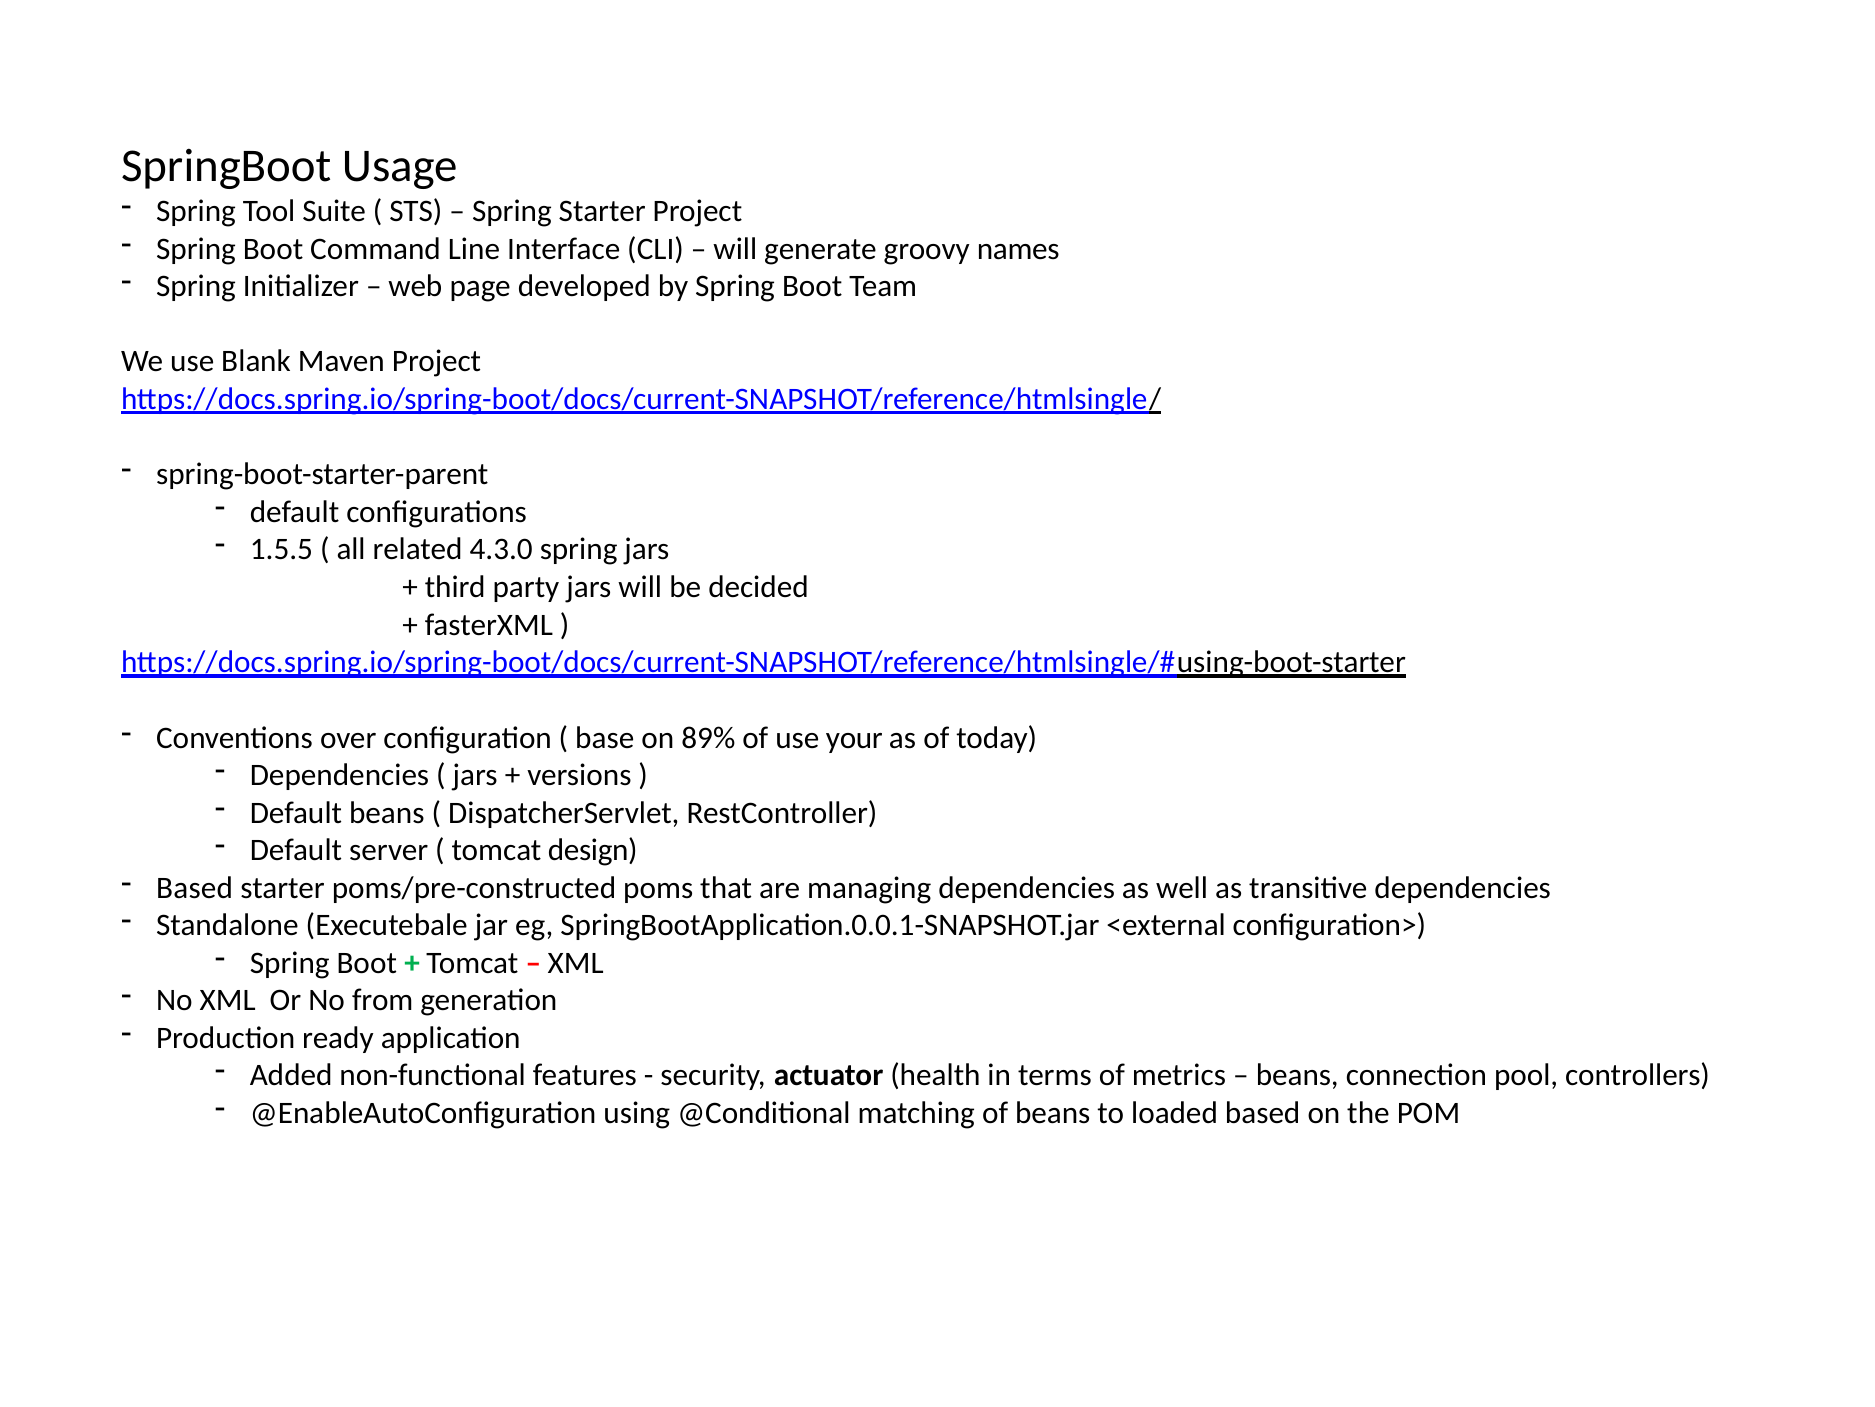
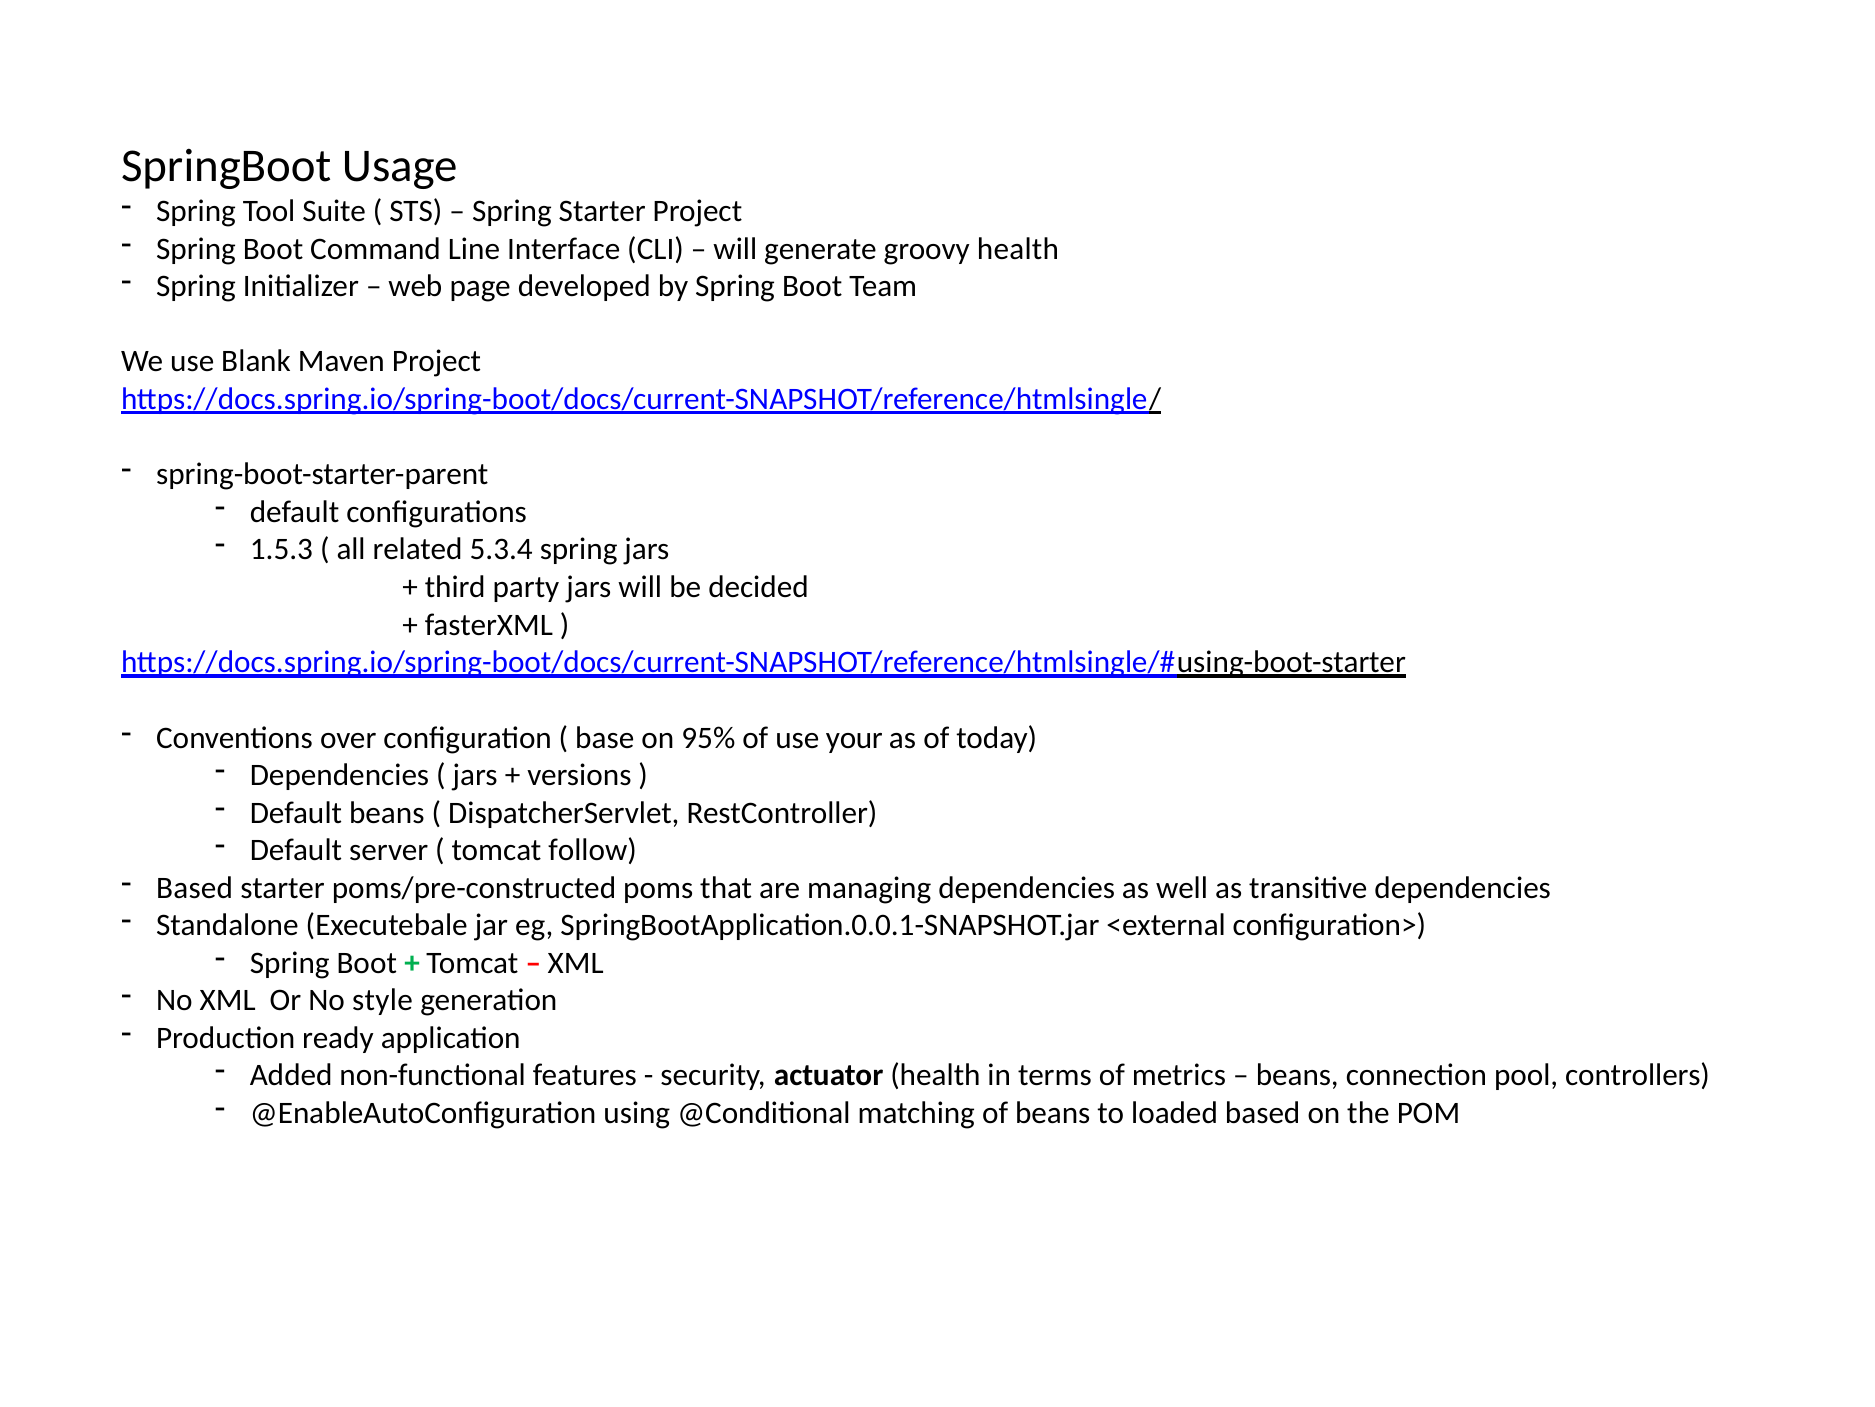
groovy names: names -> health
1.5.5: 1.5.5 -> 1.5.3
4.3.0: 4.3.0 -> 5.3.4
89%: 89% -> 95%
design: design -> follow
from: from -> style
